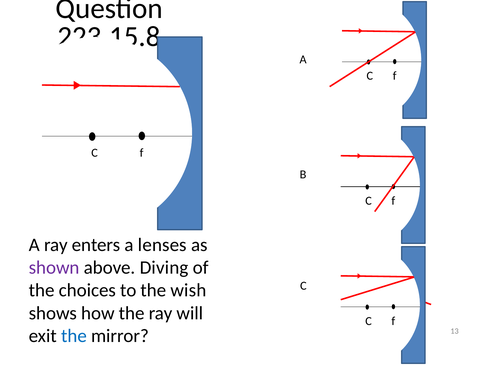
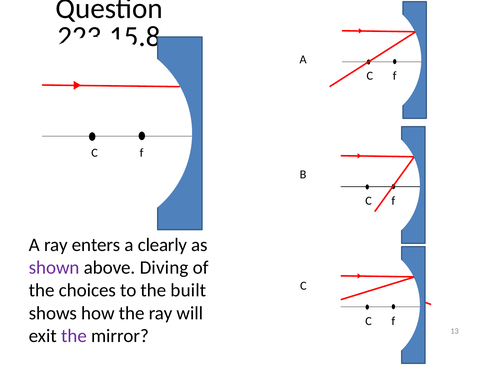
lenses: lenses -> clearly
wish: wish -> built
the at (74, 336) colour: blue -> purple
